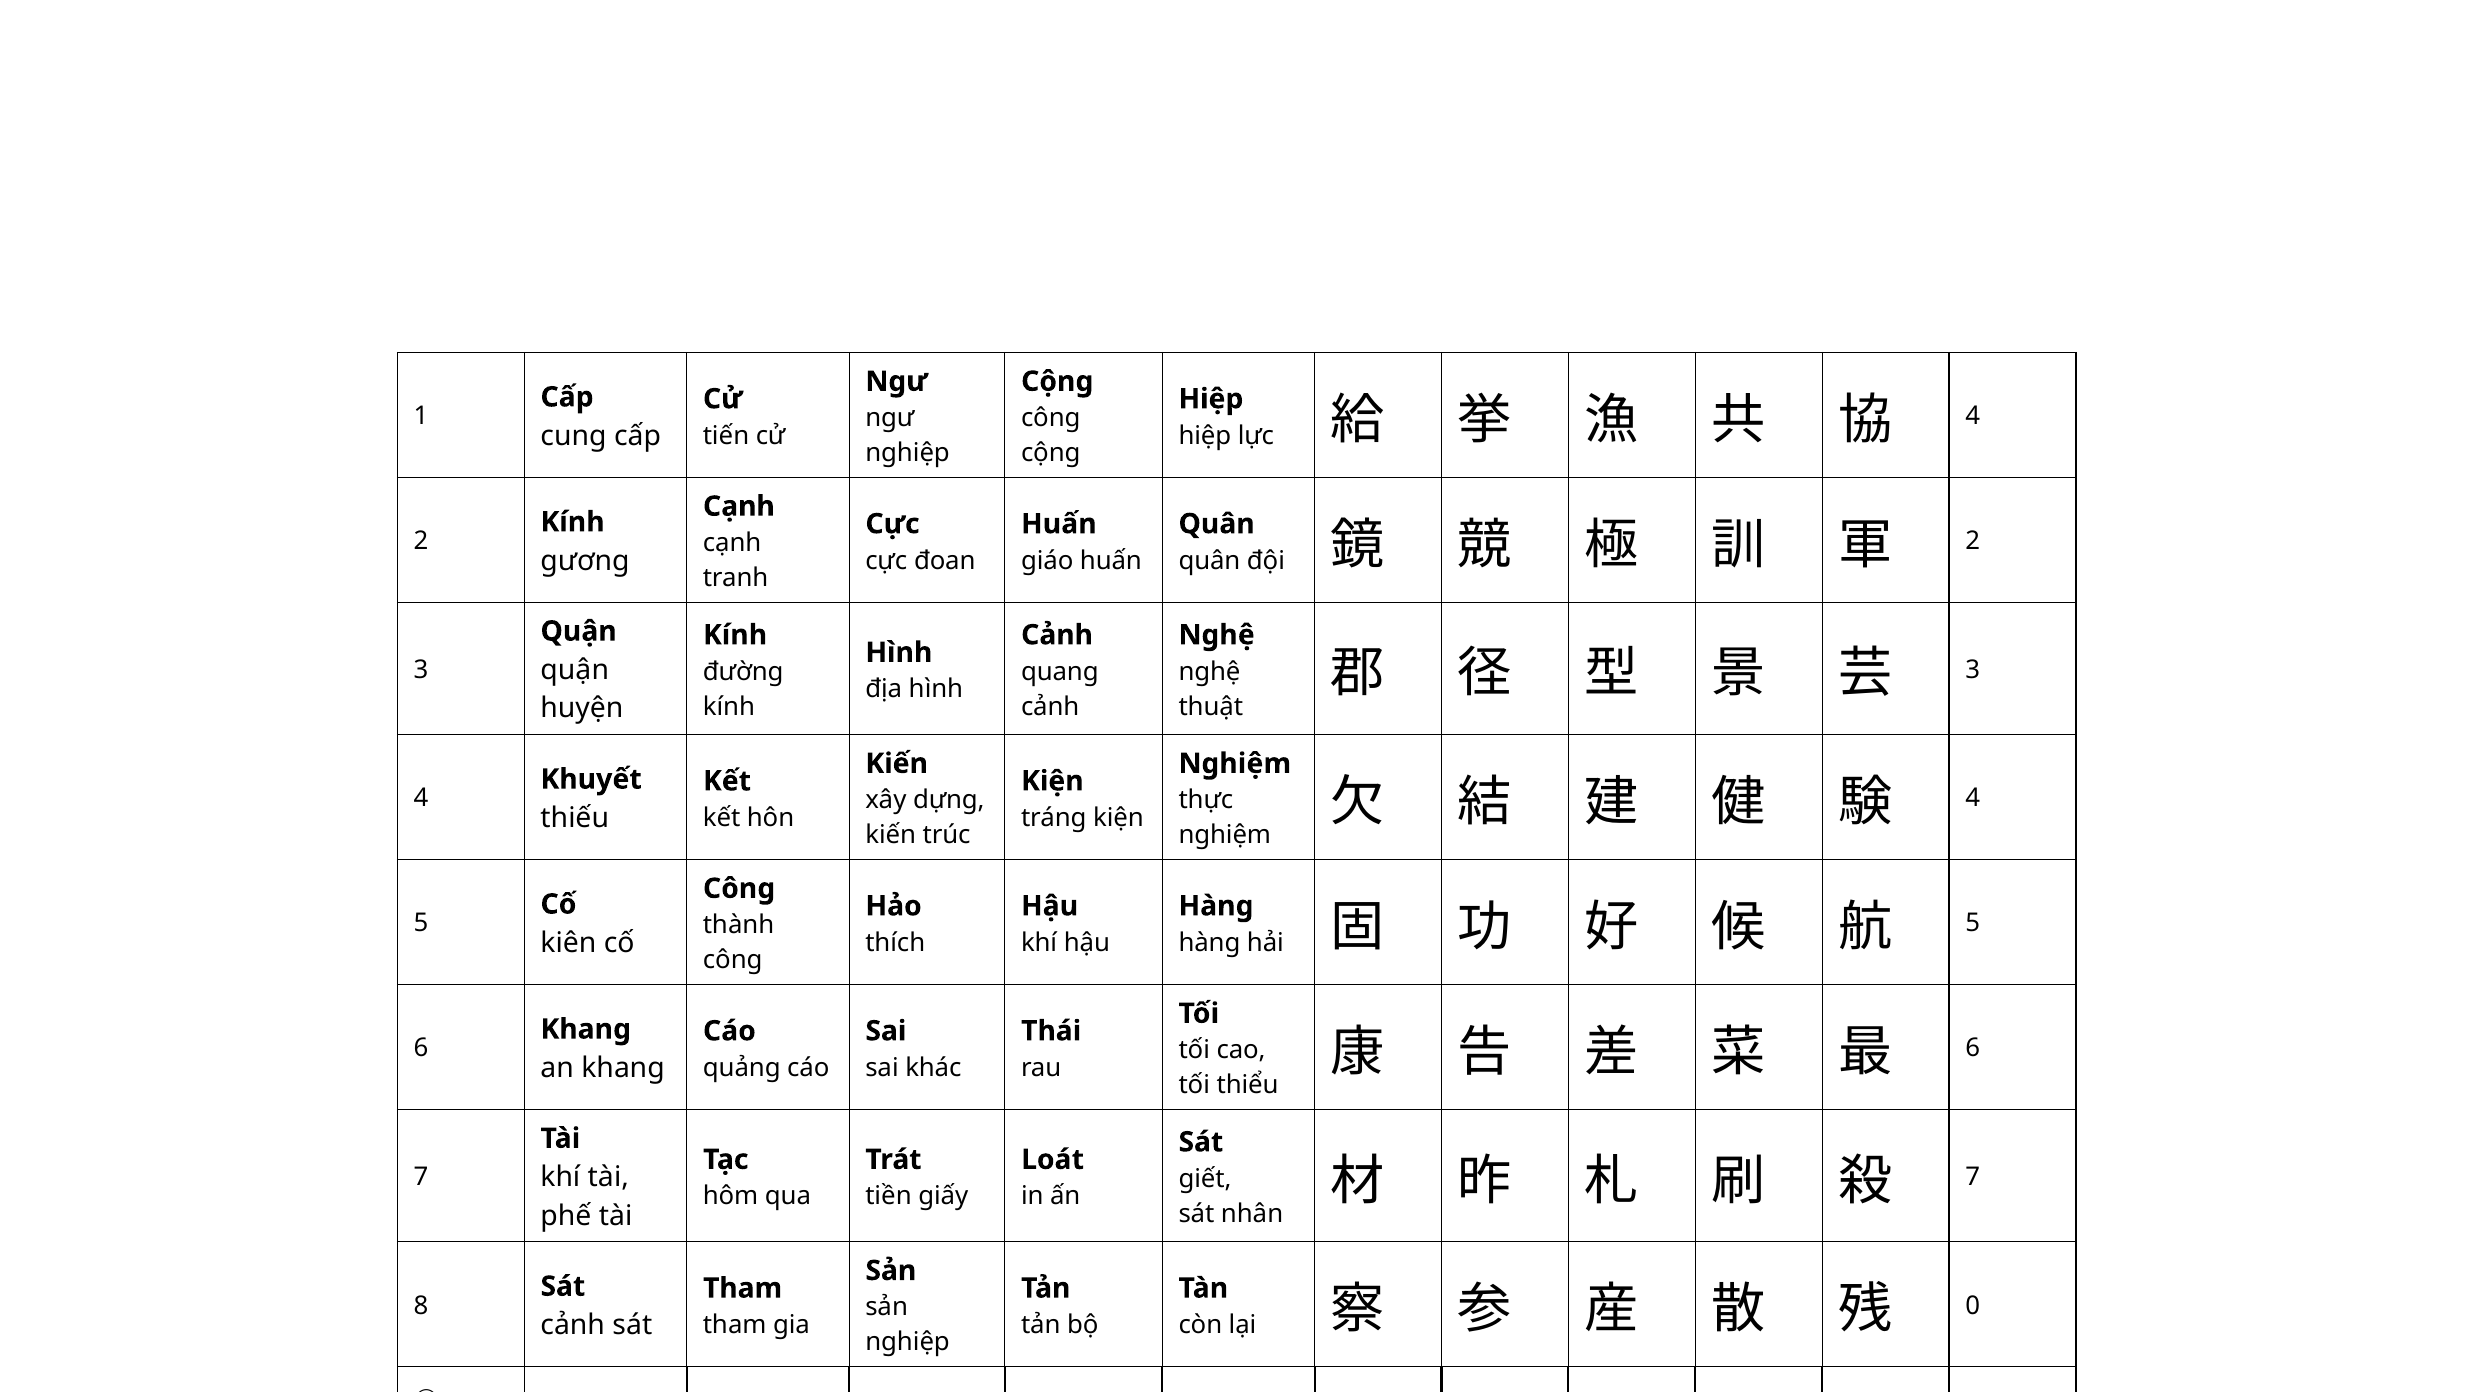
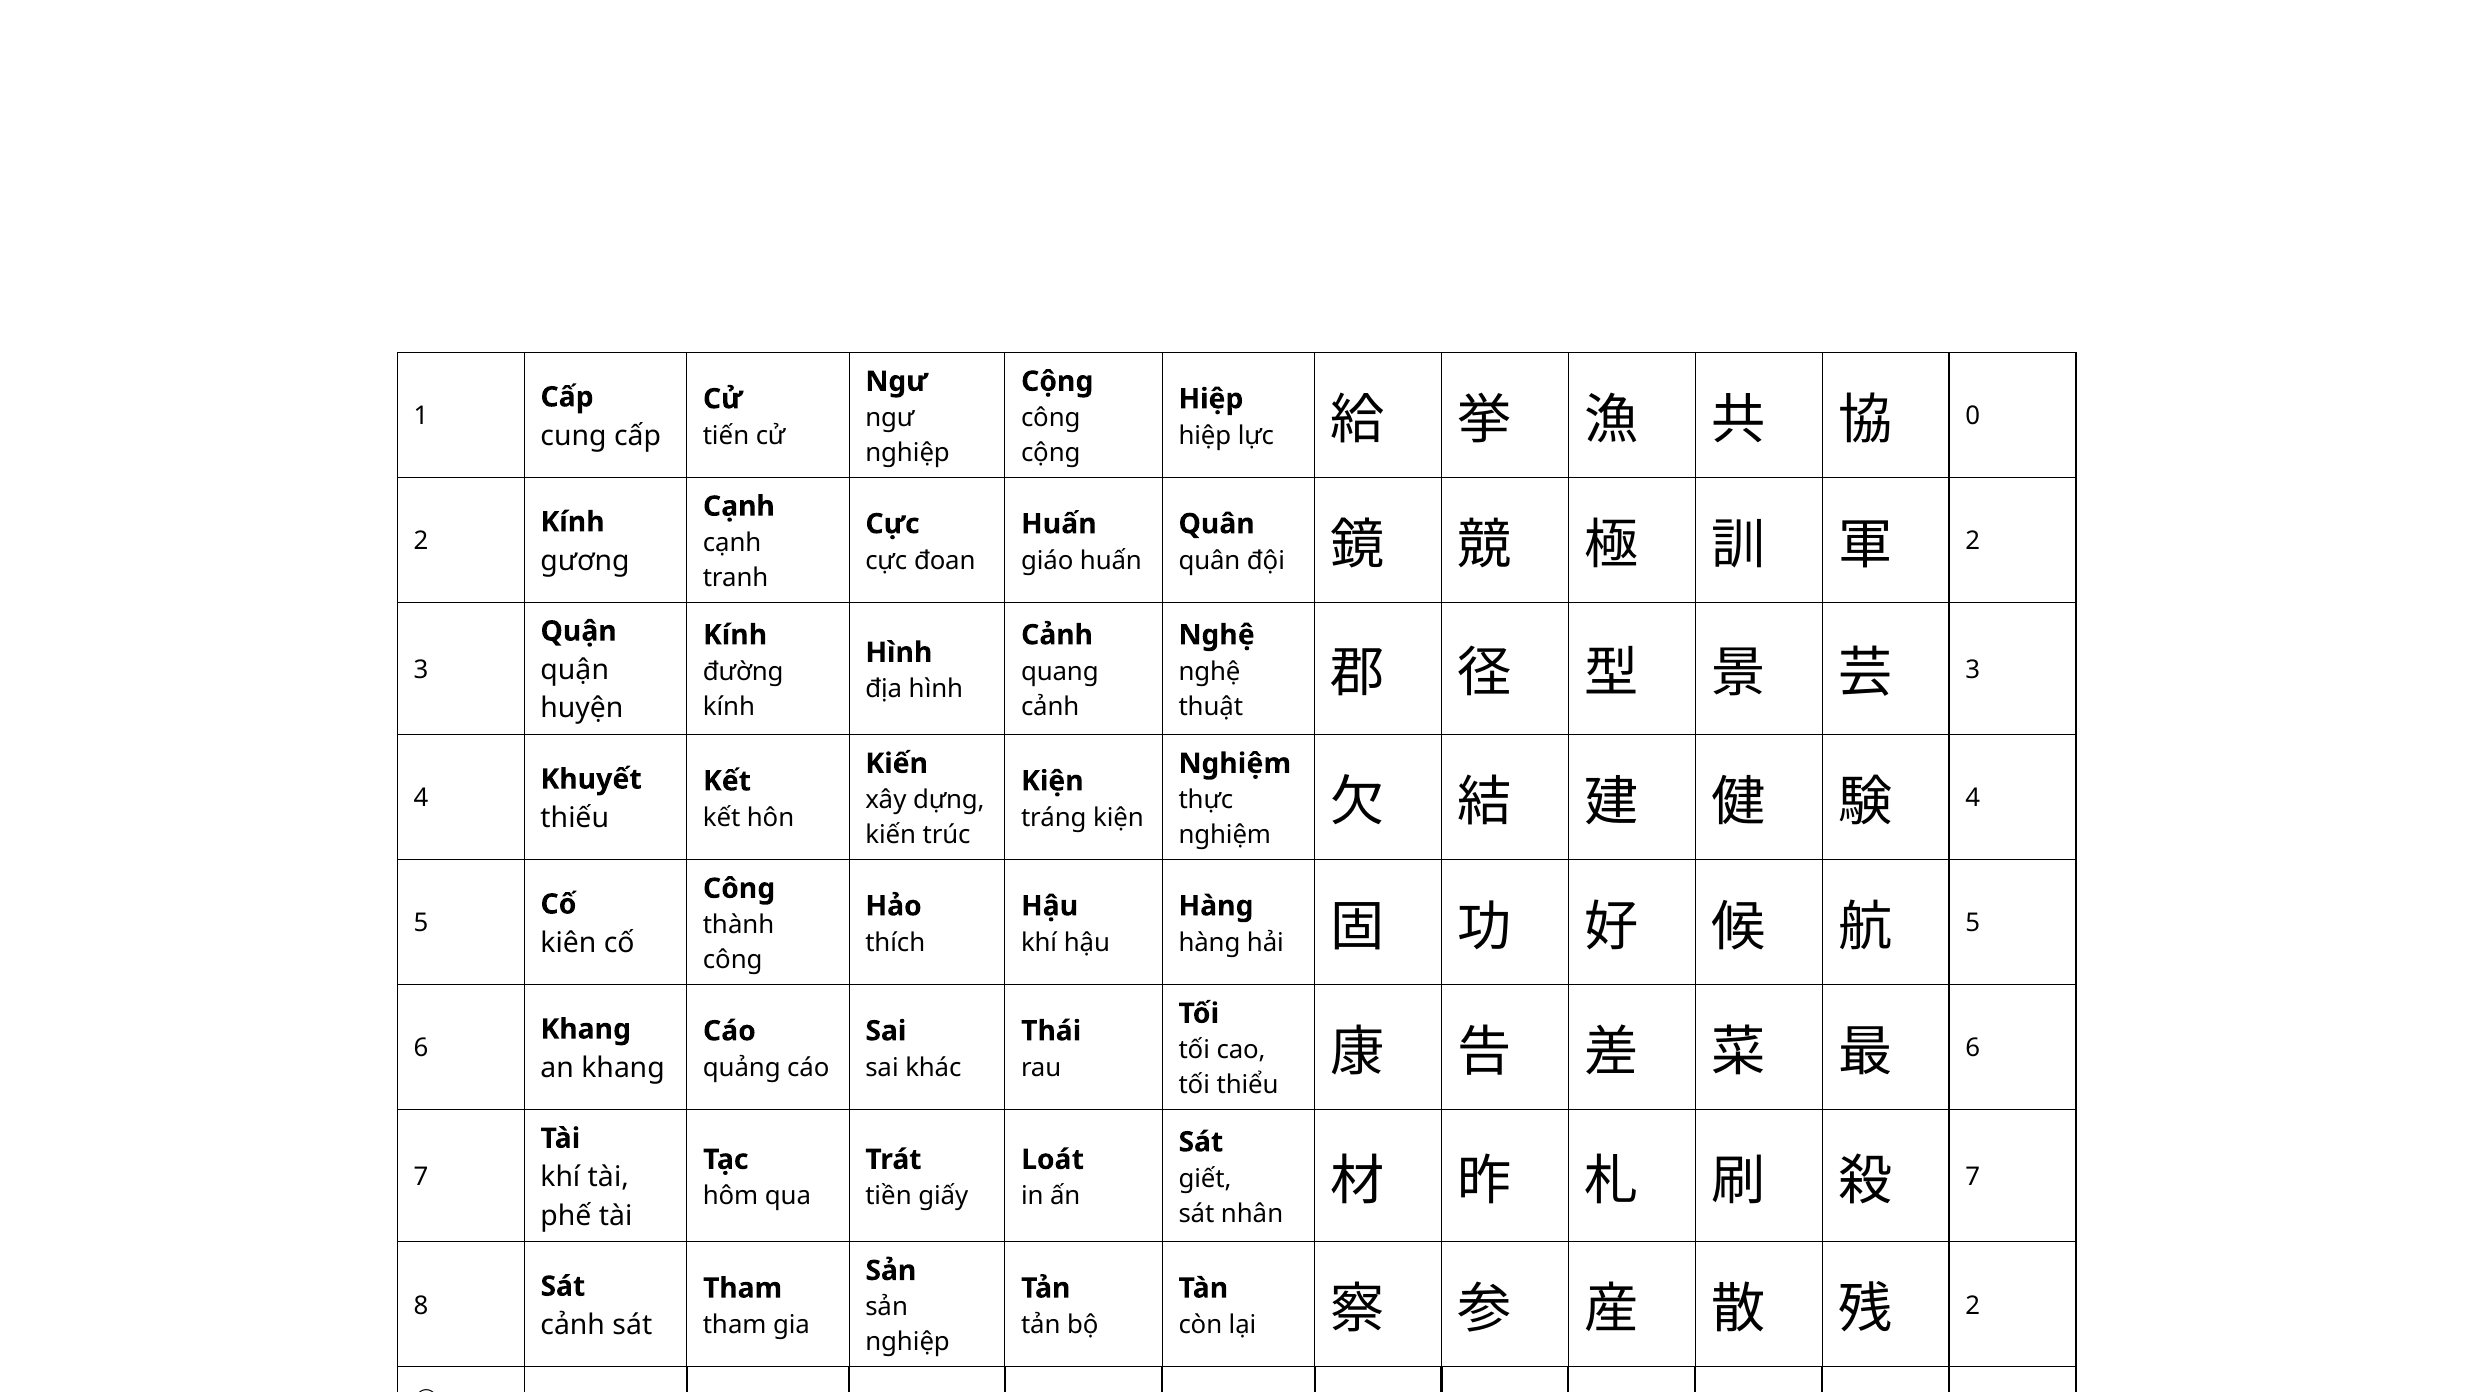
4 at (1973, 416): 4 -> 0
0 at (1973, 1305): 0 -> 2
